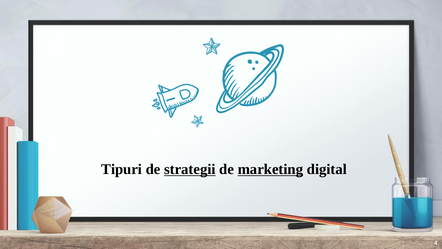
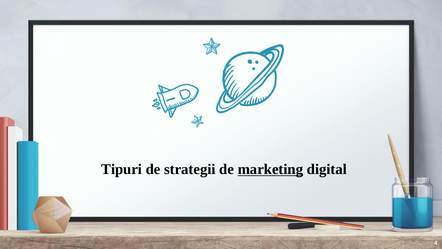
strategii underline: present -> none
